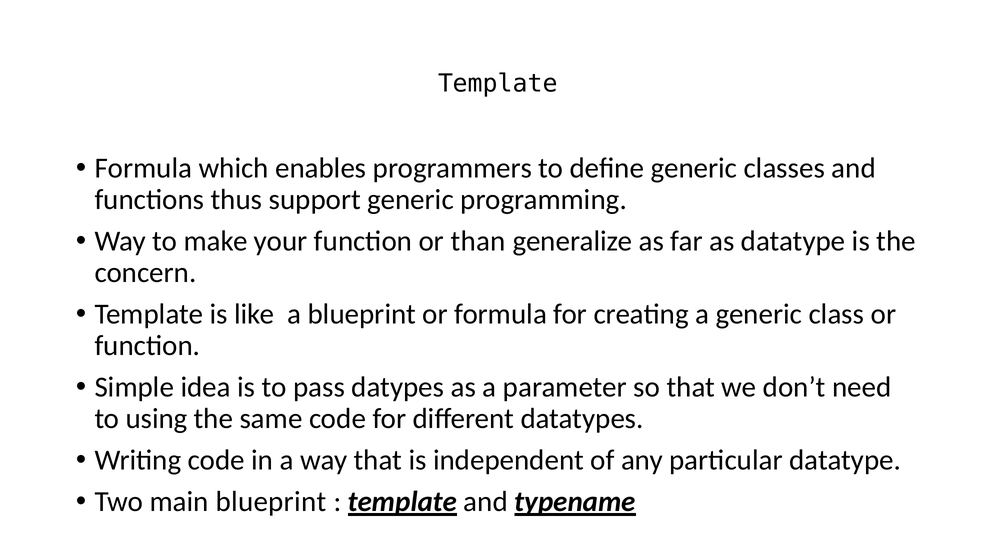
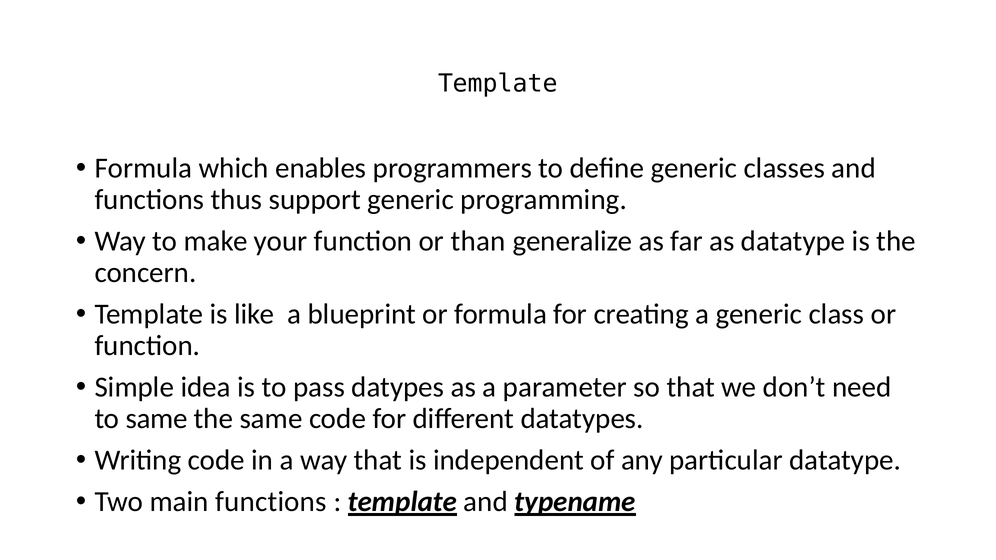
to using: using -> same
main blueprint: blueprint -> functions
